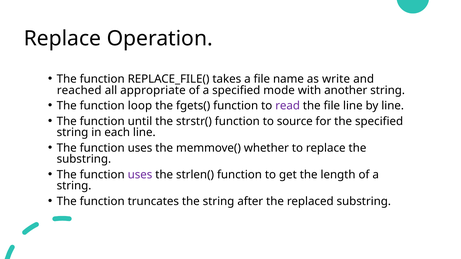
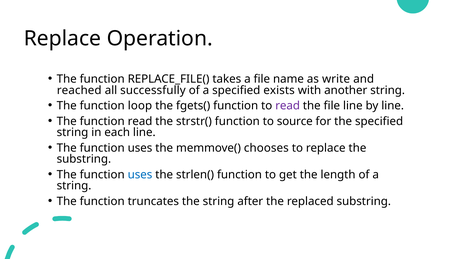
appropriate: appropriate -> successfully
mode: mode -> exists
function until: until -> read
whether: whether -> chooses
uses at (140, 175) colour: purple -> blue
